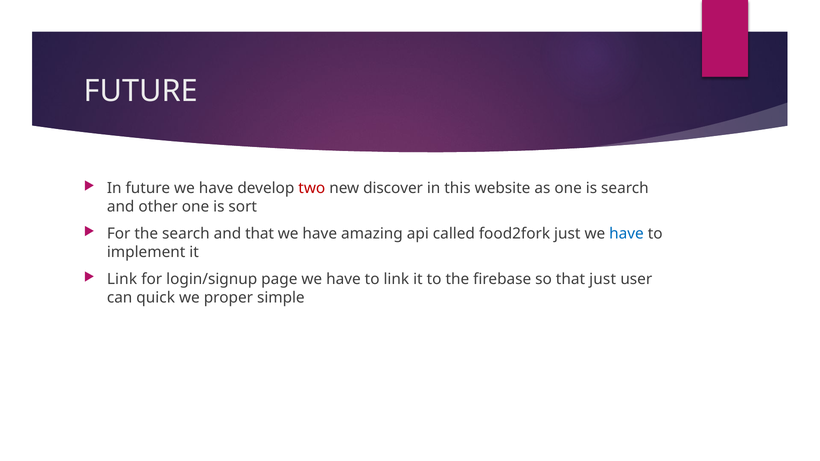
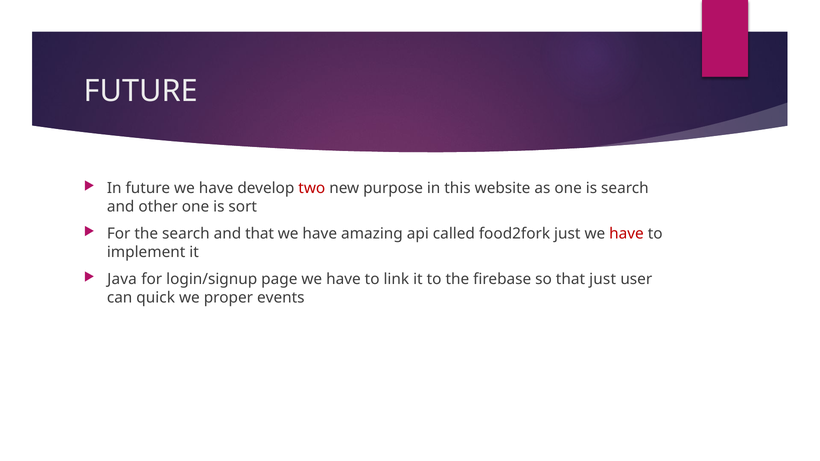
discover: discover -> purpose
have at (626, 234) colour: blue -> red
Link at (122, 279): Link -> Java
simple: simple -> events
